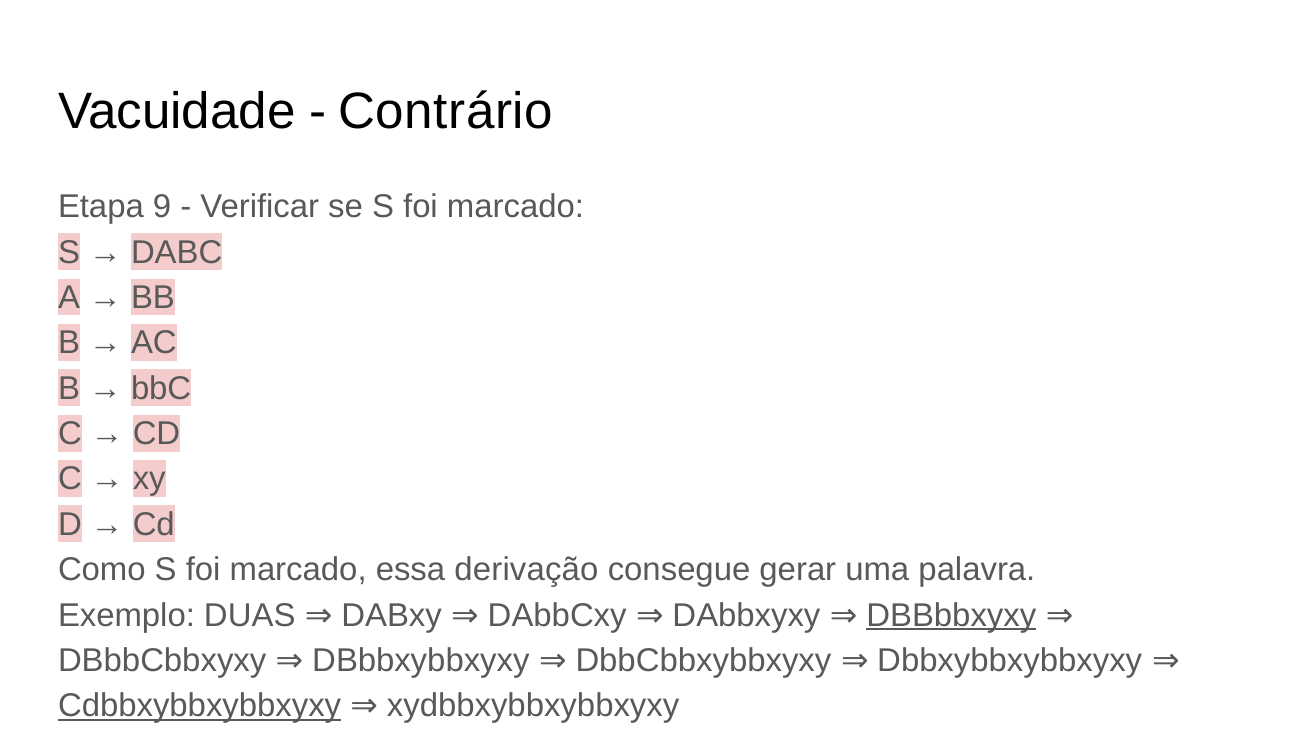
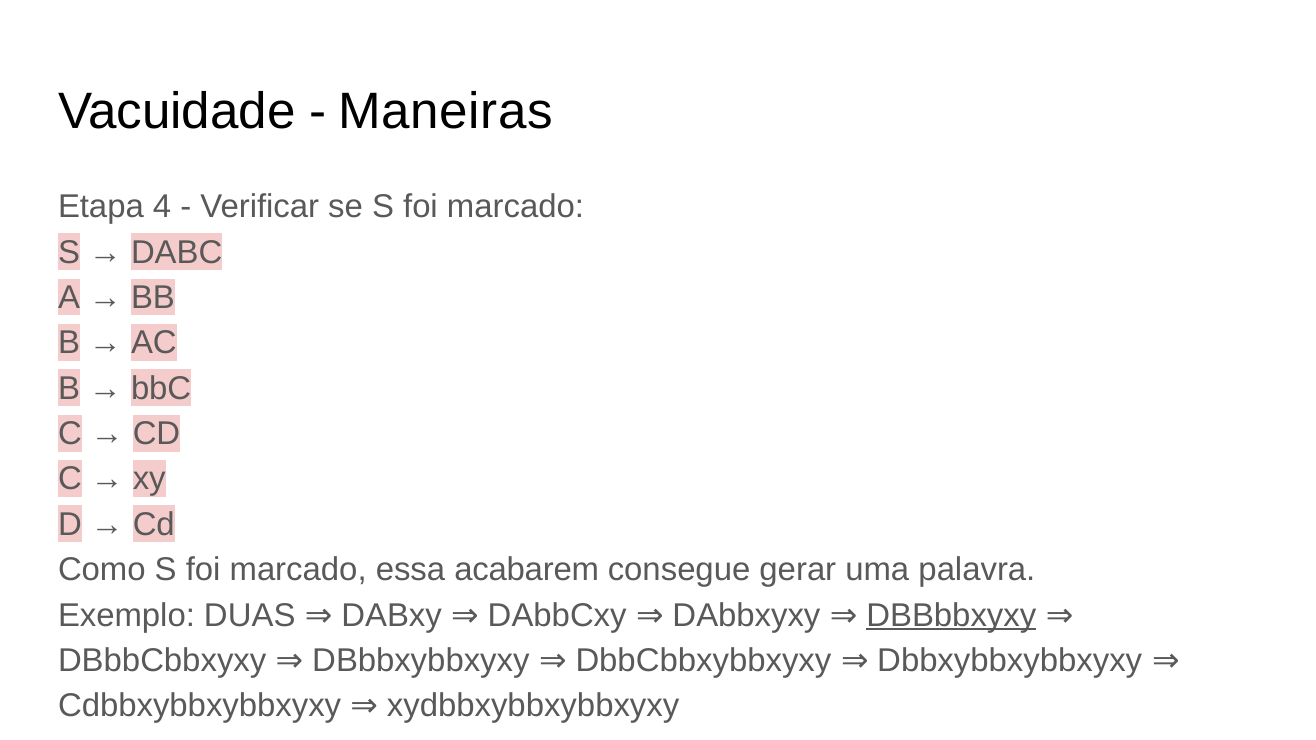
Contrário: Contrário -> Maneiras
9: 9 -> 4
derivação: derivação -> acabarem
Cdbbxybbxybbxyxy underline: present -> none
